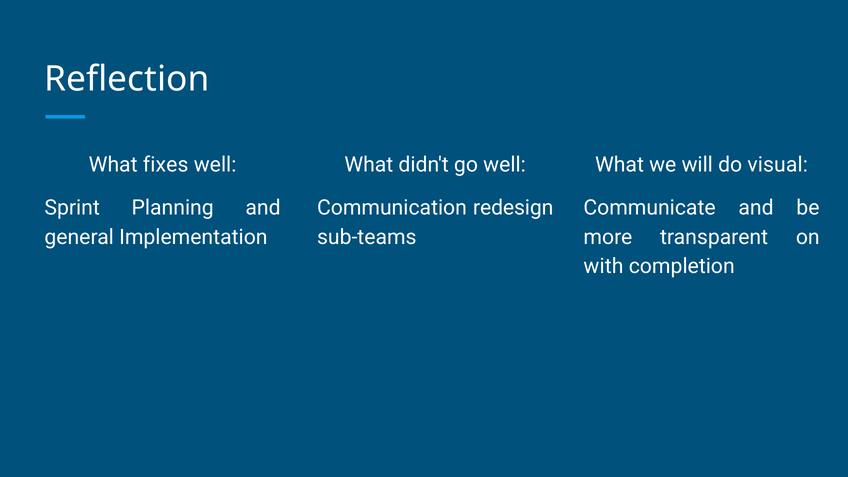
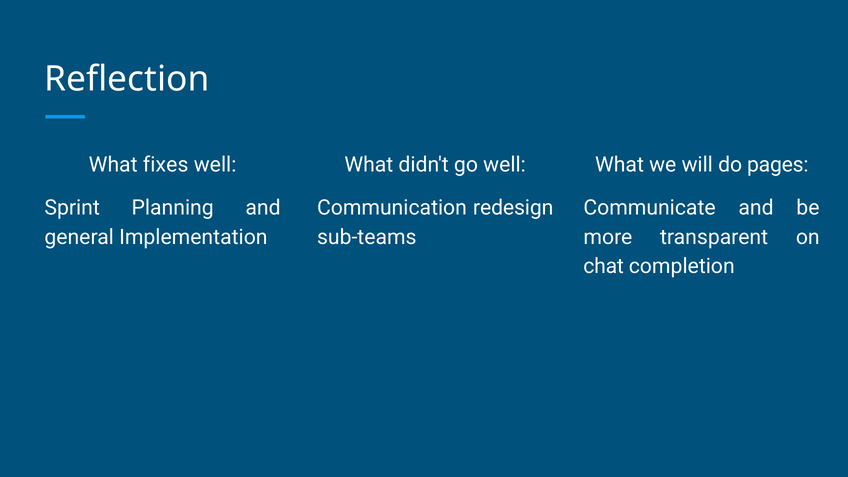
visual: visual -> pages
with: with -> chat
